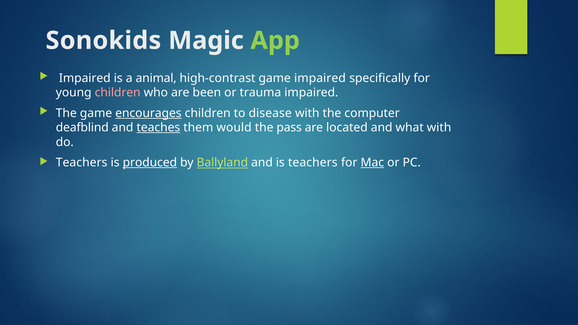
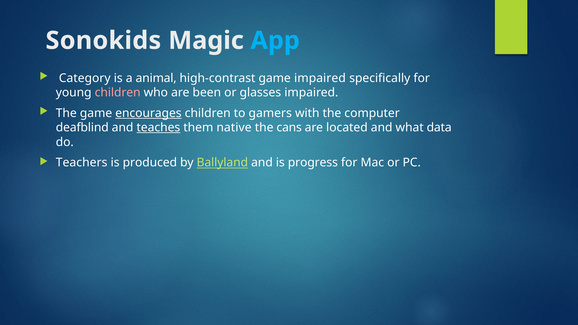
App colour: light green -> light blue
Impaired at (85, 78): Impaired -> Category
trauma: trauma -> glasses
disease: disease -> gamers
would: would -> native
pass: pass -> cans
what with: with -> data
produced underline: present -> none
is teachers: teachers -> progress
Mac underline: present -> none
